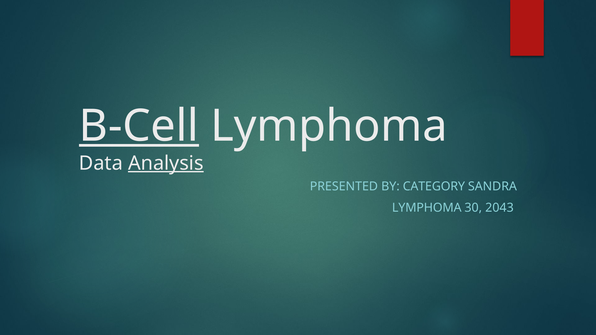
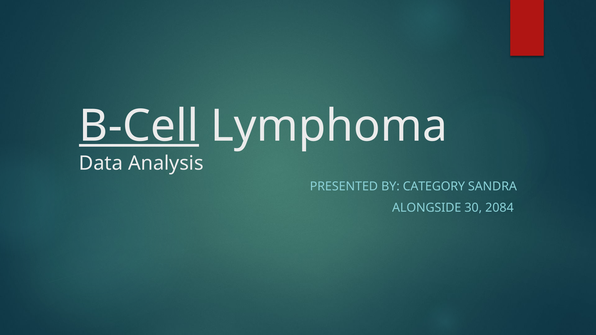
Analysis underline: present -> none
LYMPHOMA at (427, 208): LYMPHOMA -> ALONGSIDE
2043: 2043 -> 2084
